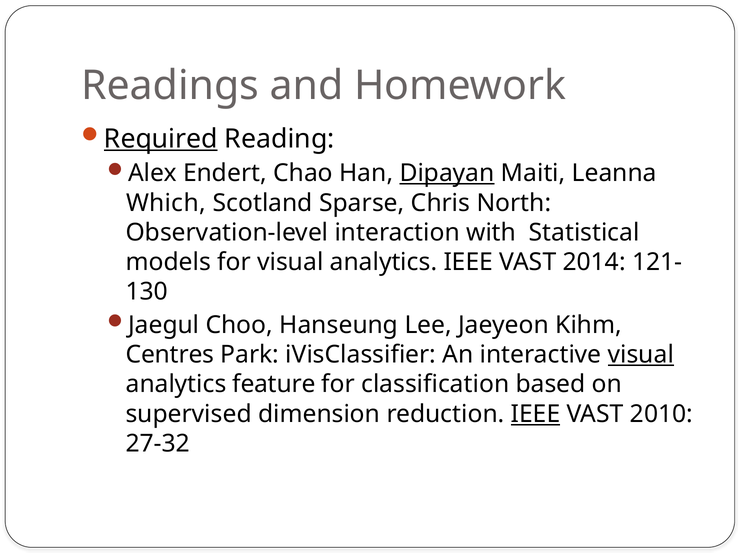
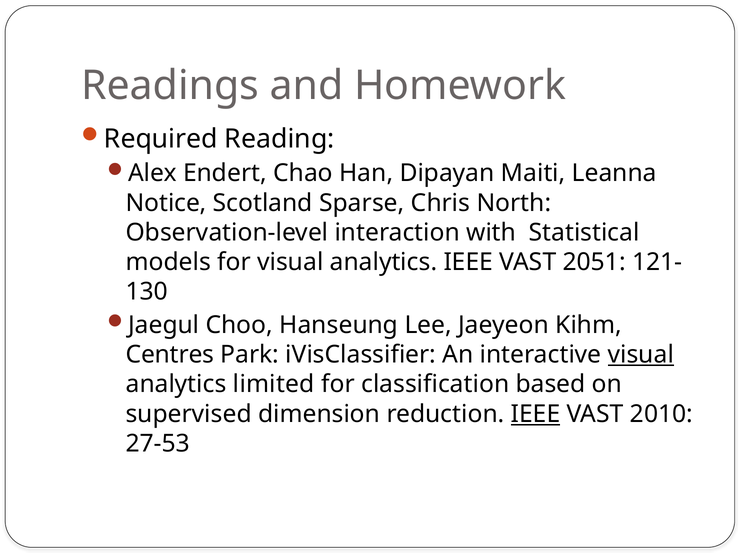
Required underline: present -> none
Dipayan underline: present -> none
Which: Which -> Notice
2014: 2014 -> 2051
feature: feature -> limited
27-32: 27-32 -> 27-53
